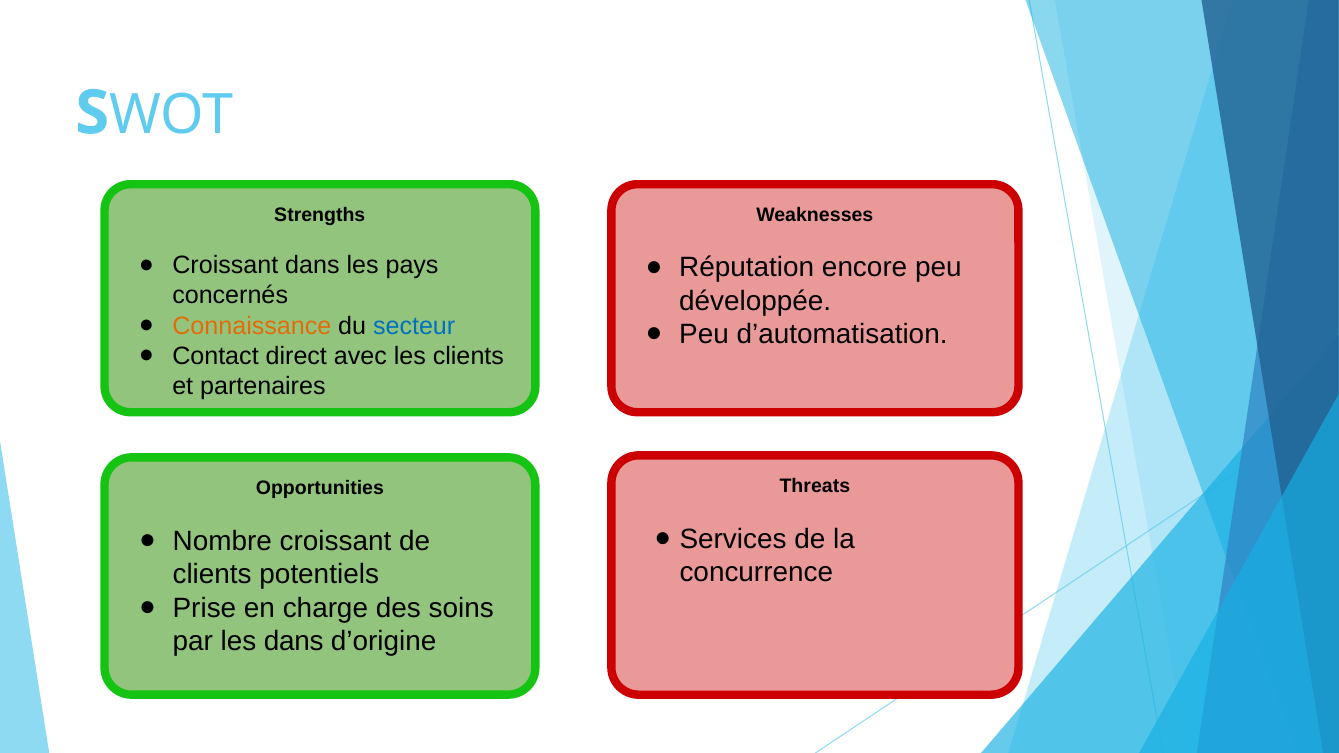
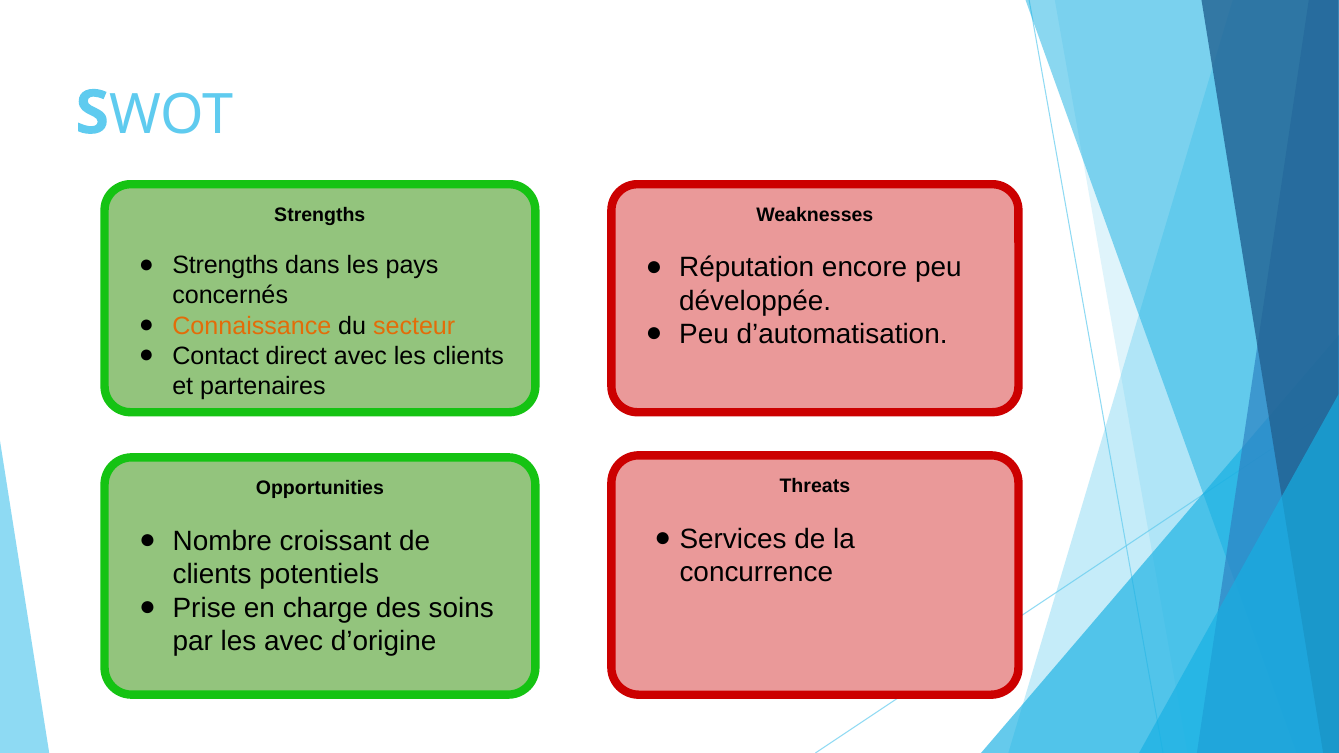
Croissant at (225, 266): Croissant -> Strengths
secteur colour: blue -> orange
les dans: dans -> avec
